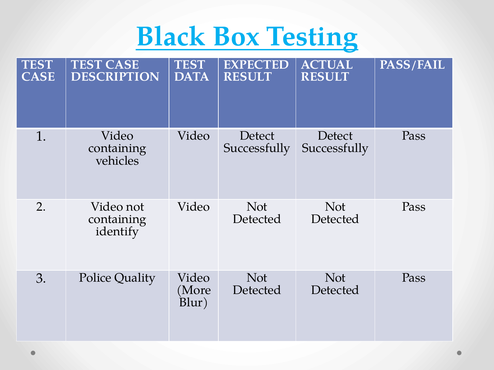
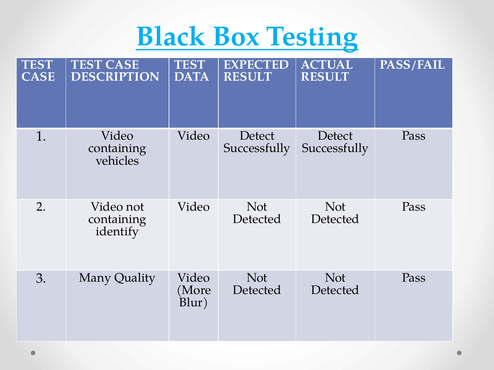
Police: Police -> Many
